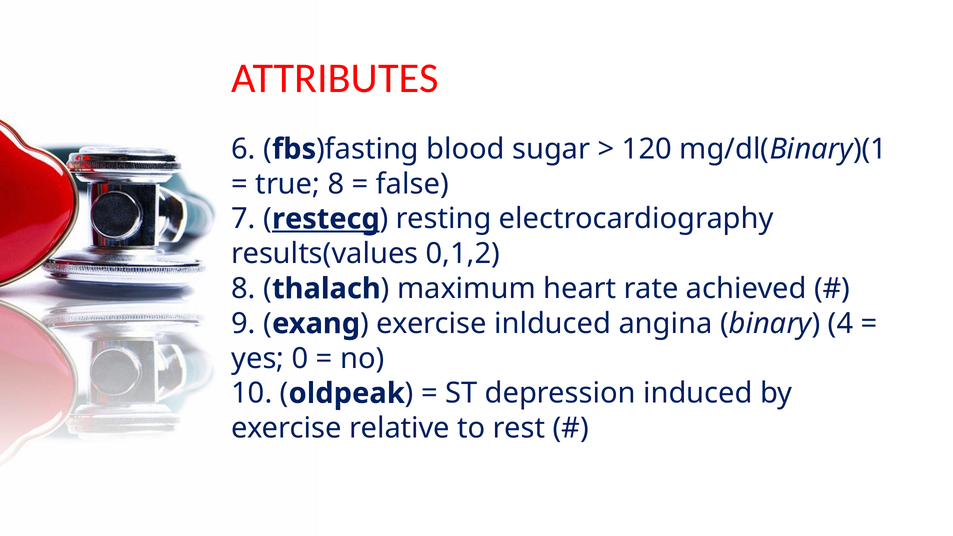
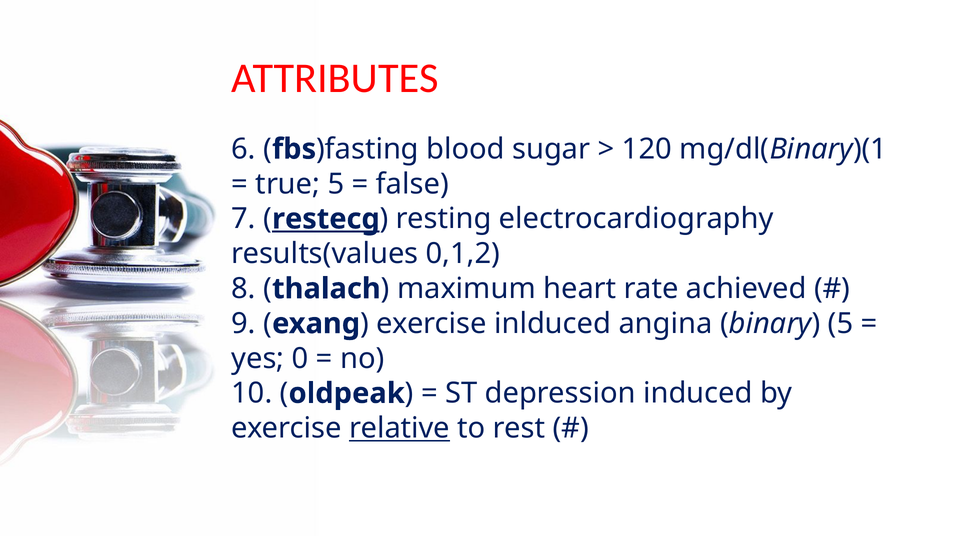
true 8: 8 -> 5
binary 4: 4 -> 5
relative underline: none -> present
